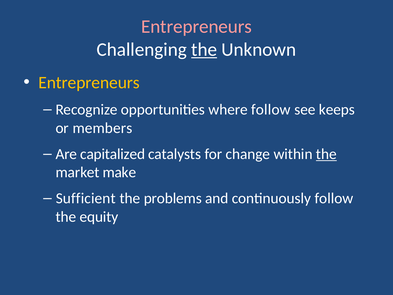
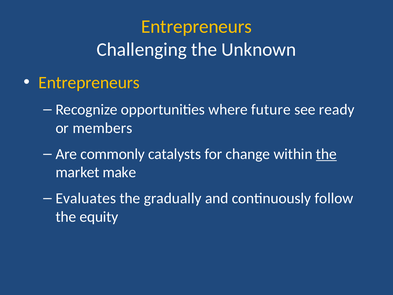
Entrepreneurs at (196, 27) colour: pink -> yellow
the at (204, 49) underline: present -> none
where follow: follow -> future
keeps: keeps -> ready
capitalized: capitalized -> commonly
Sufficient: Sufficient -> Evaluates
problems: problems -> gradually
